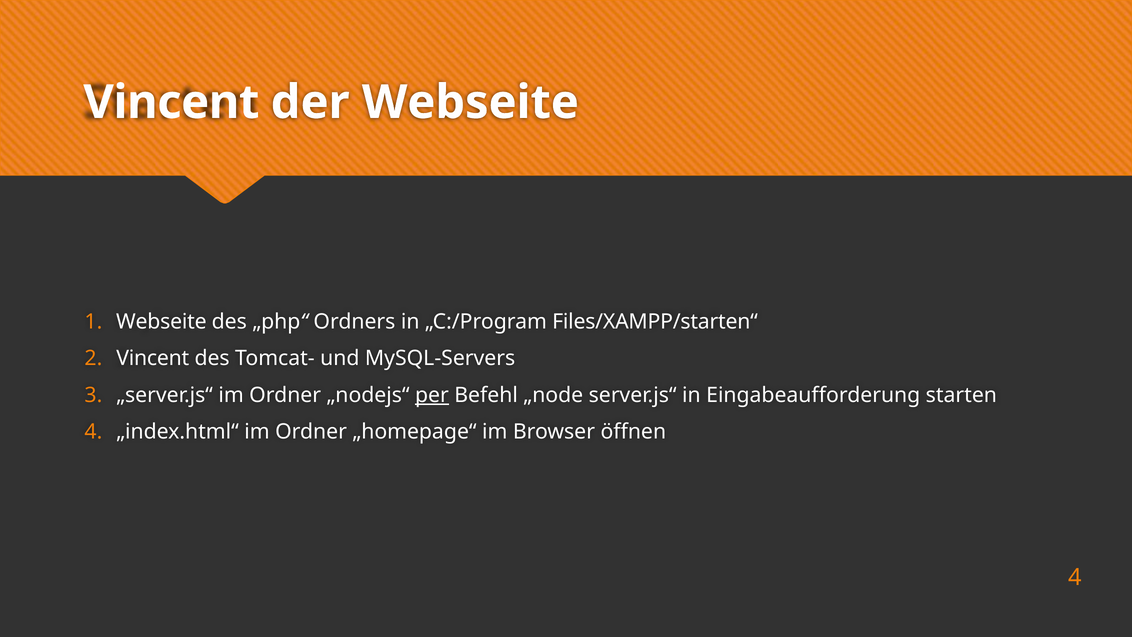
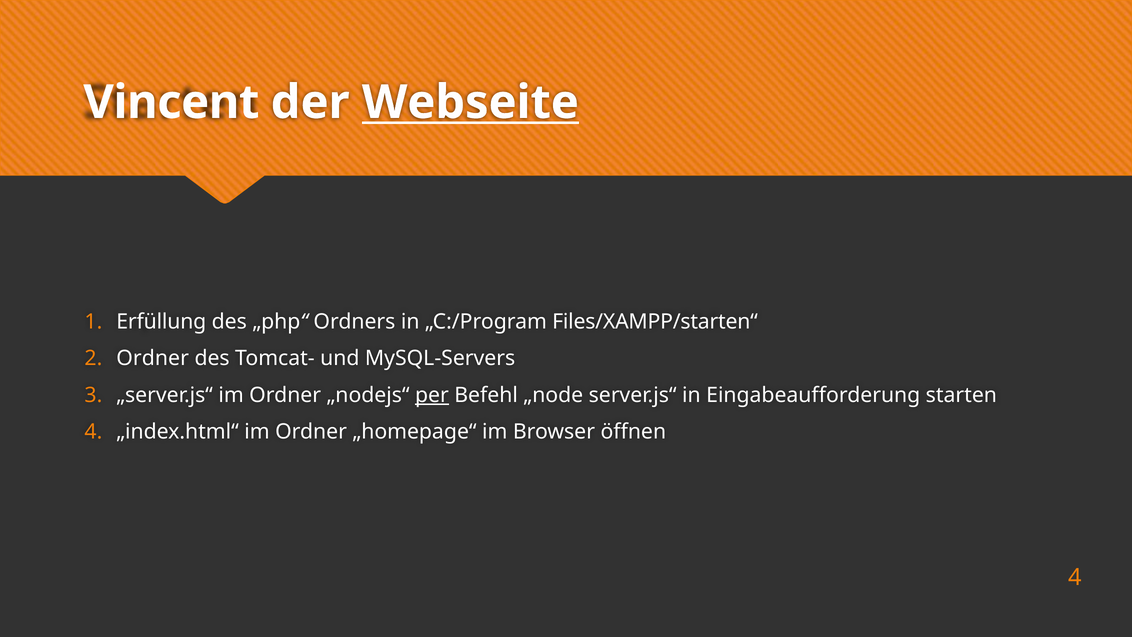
Webseite at (470, 102) underline: none -> present
Webseite at (161, 321): Webseite -> Erfüllung
Vincent at (153, 358): Vincent -> Ordner
